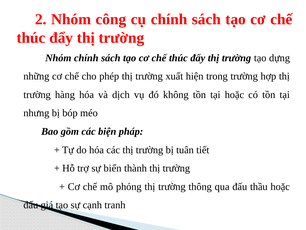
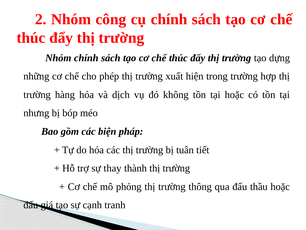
biển: biển -> thay
